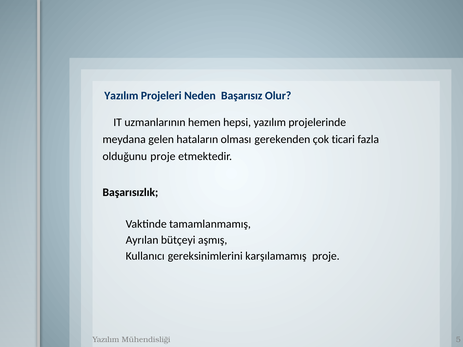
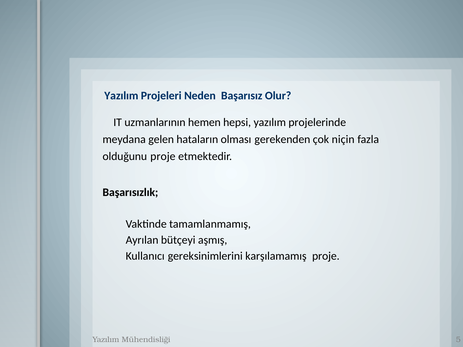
ticari: ticari -> niçin
